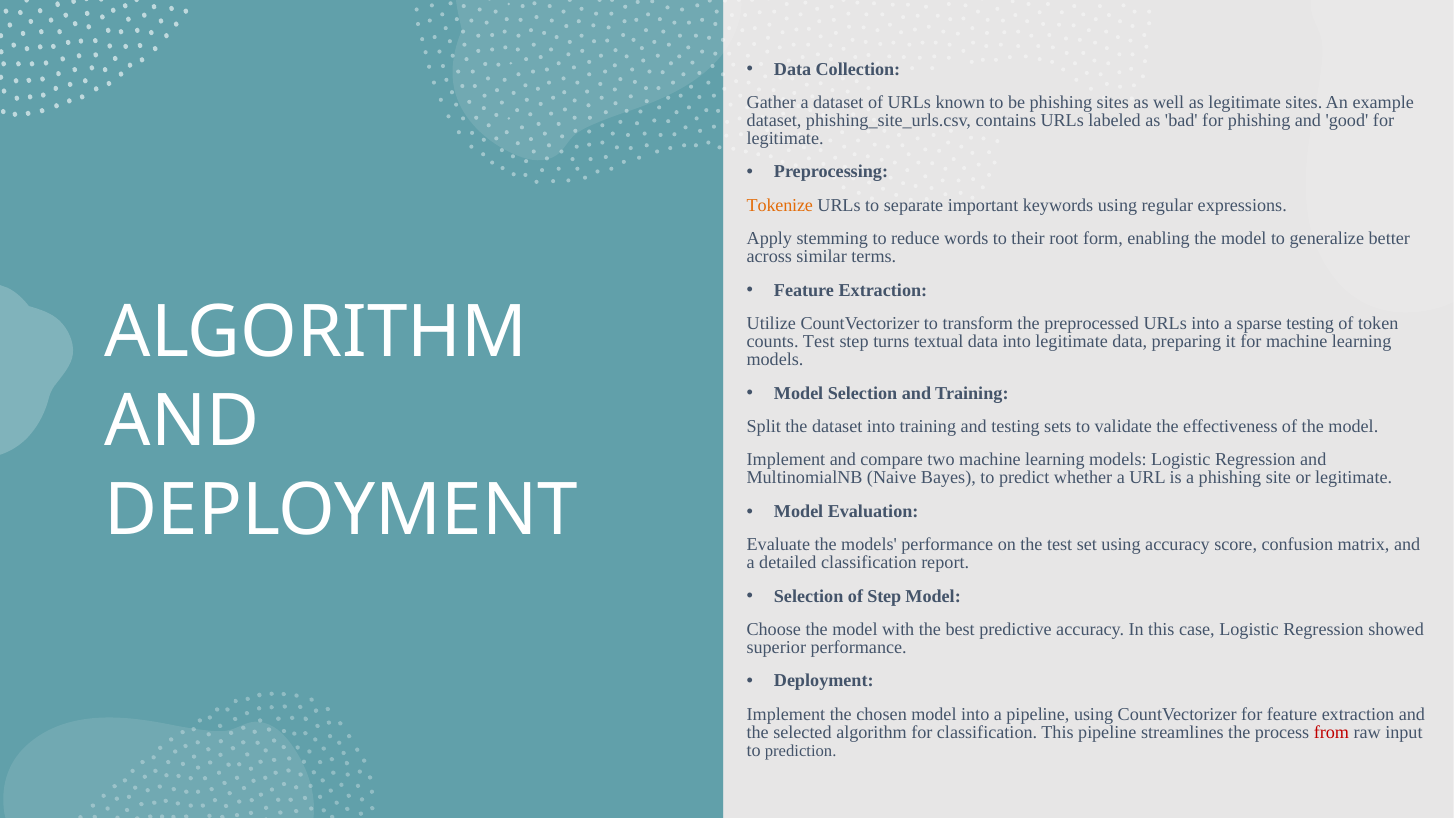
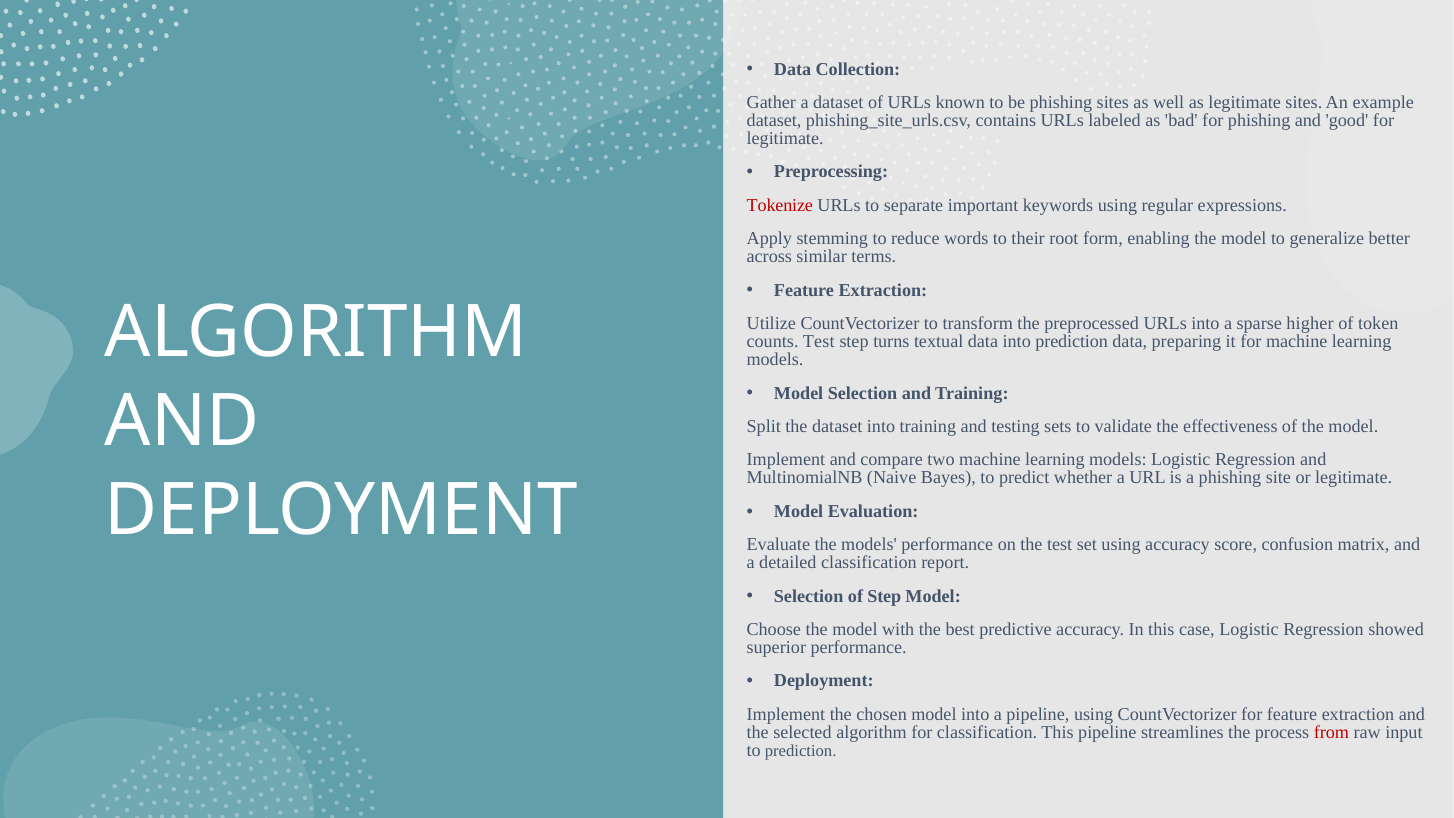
Tokenize colour: orange -> red
sparse testing: testing -> higher
into legitimate: legitimate -> prediction
